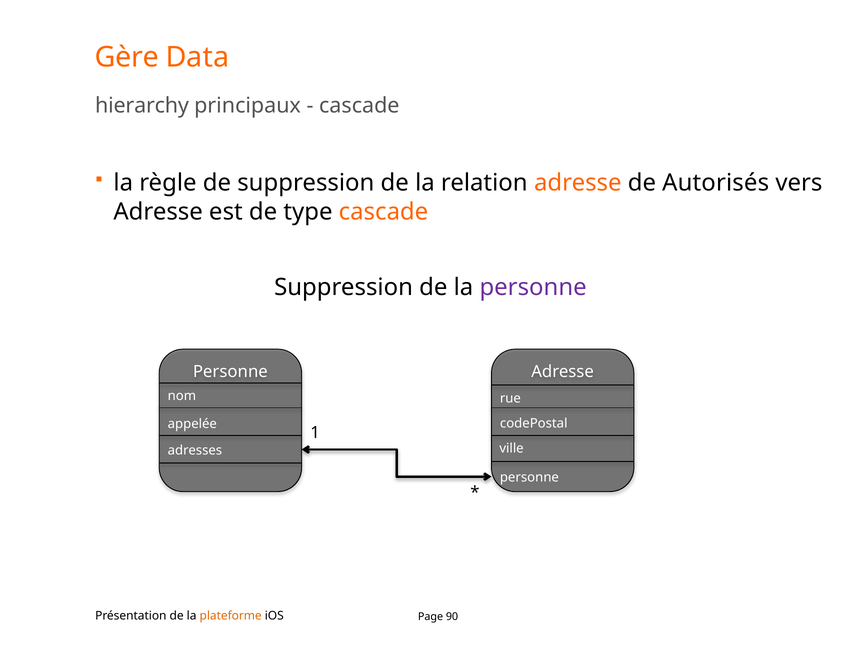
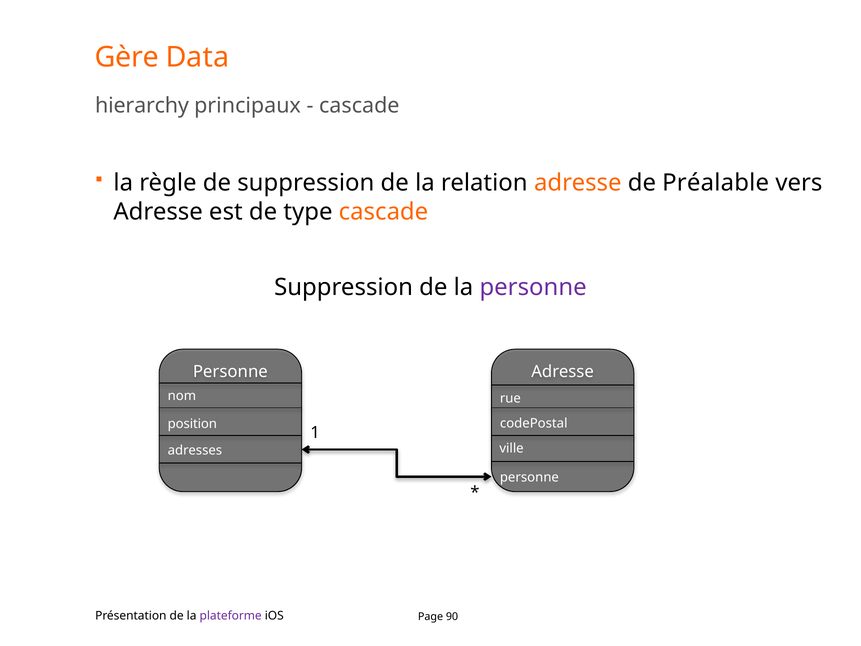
Autorisés: Autorisés -> Préalable
appelée: appelée -> position
plateforme colour: orange -> purple
